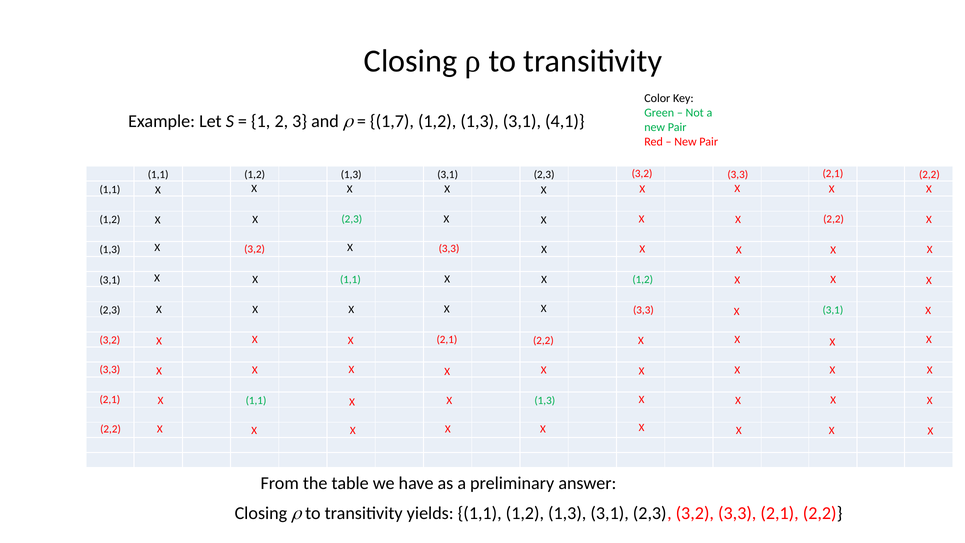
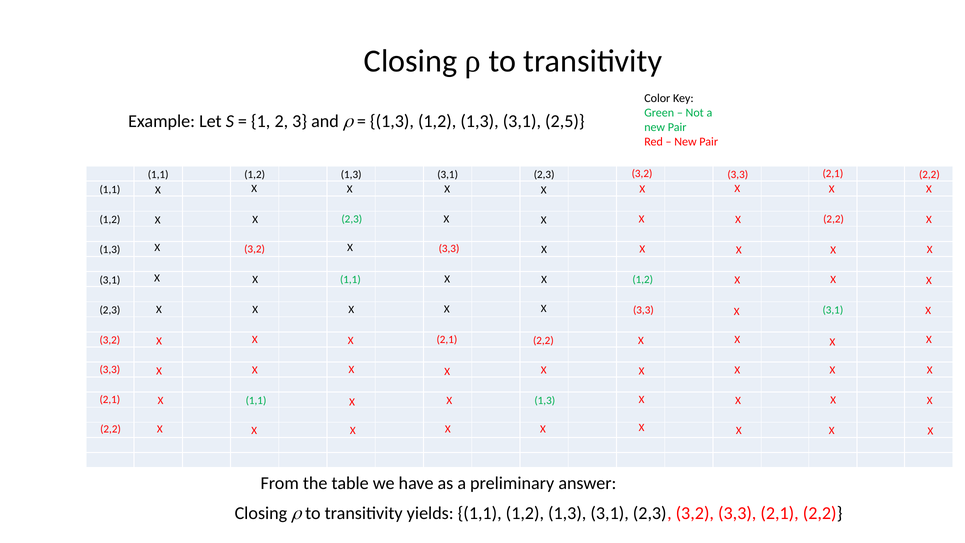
1,7 at (392, 121): 1,7 -> 1,3
4,1: 4,1 -> 2,5
